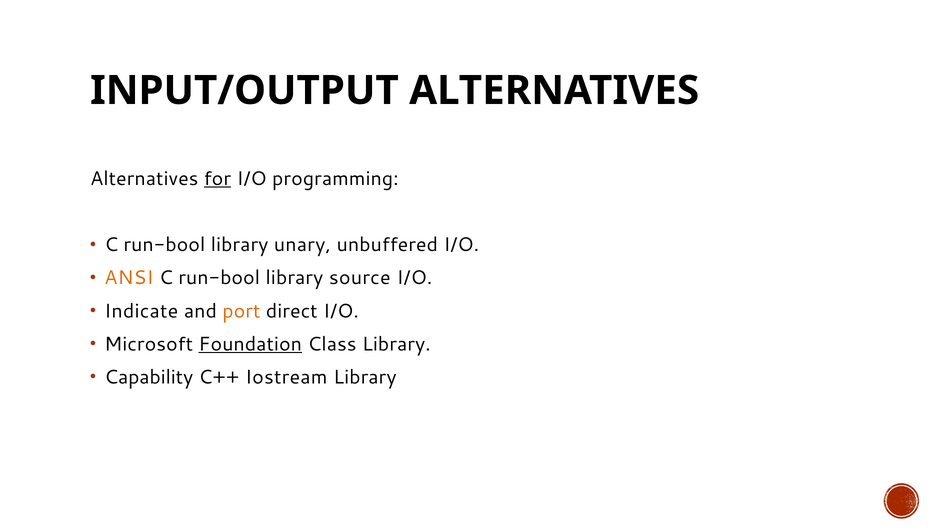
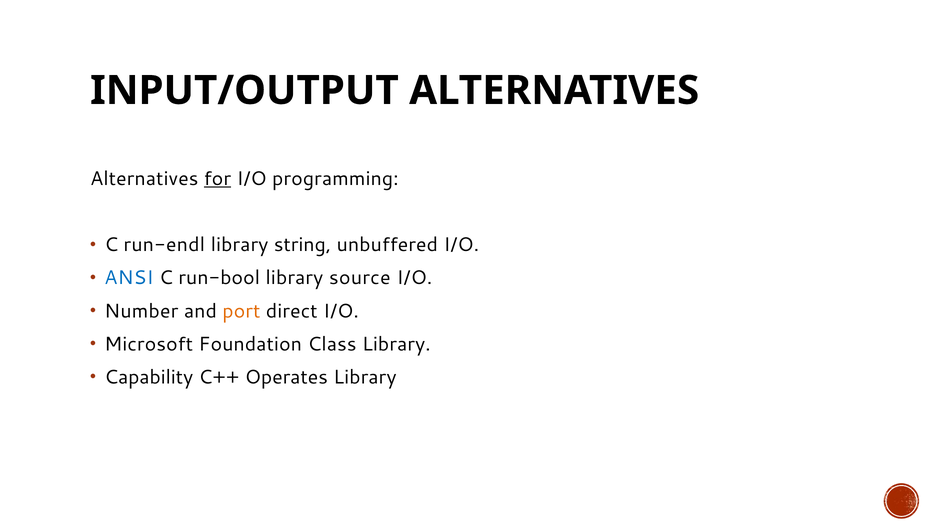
run-bool at (164, 245): run-bool -> run-endl
unary: unary -> string
ANSI colour: orange -> blue
Indicate: Indicate -> Number
Foundation underline: present -> none
Iostream: Iostream -> Operates
